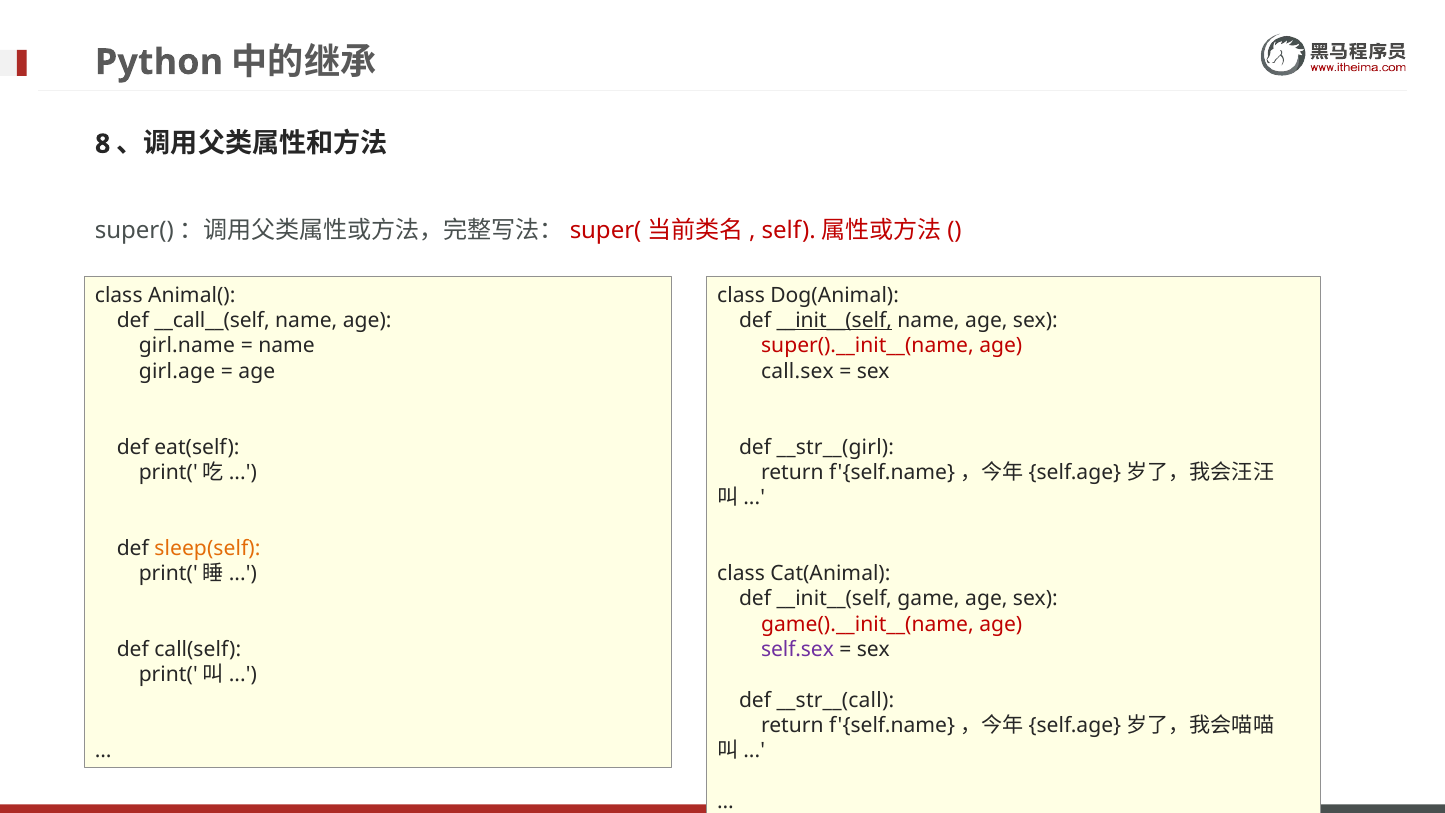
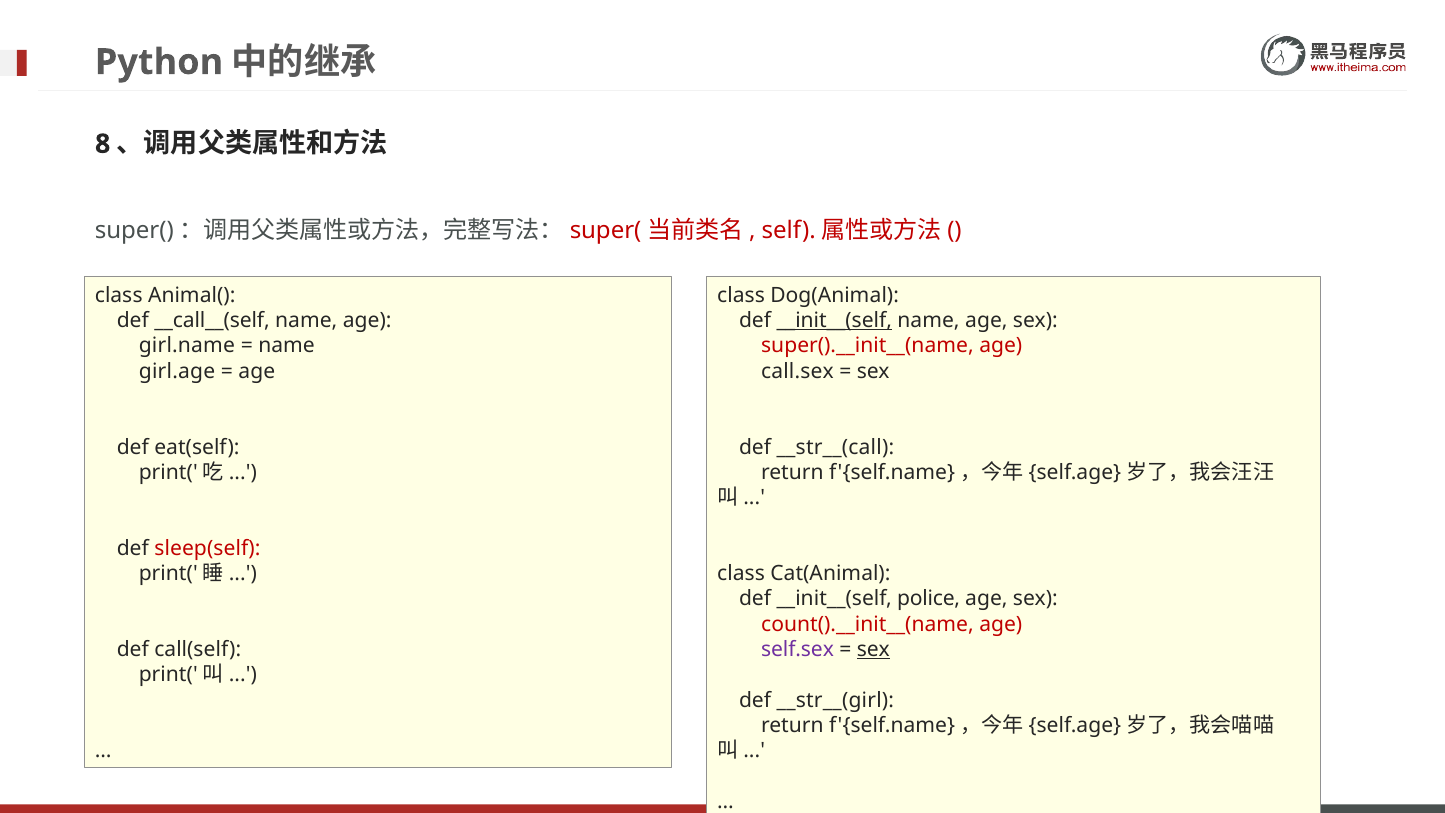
__str__(girl: __str__(girl -> __str__(call
sleep(self colour: orange -> red
game: game -> police
game().__init__(name: game().__init__(name -> count().__init__(name
sex at (873, 649) underline: none -> present
__str__(call: __str__(call -> __str__(girl
